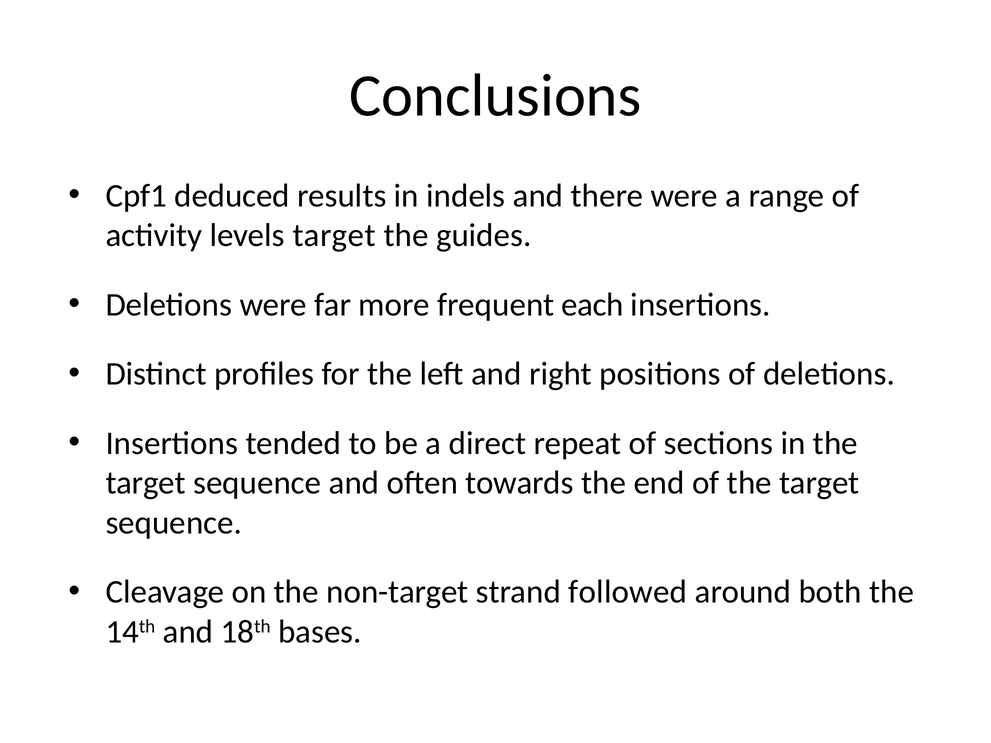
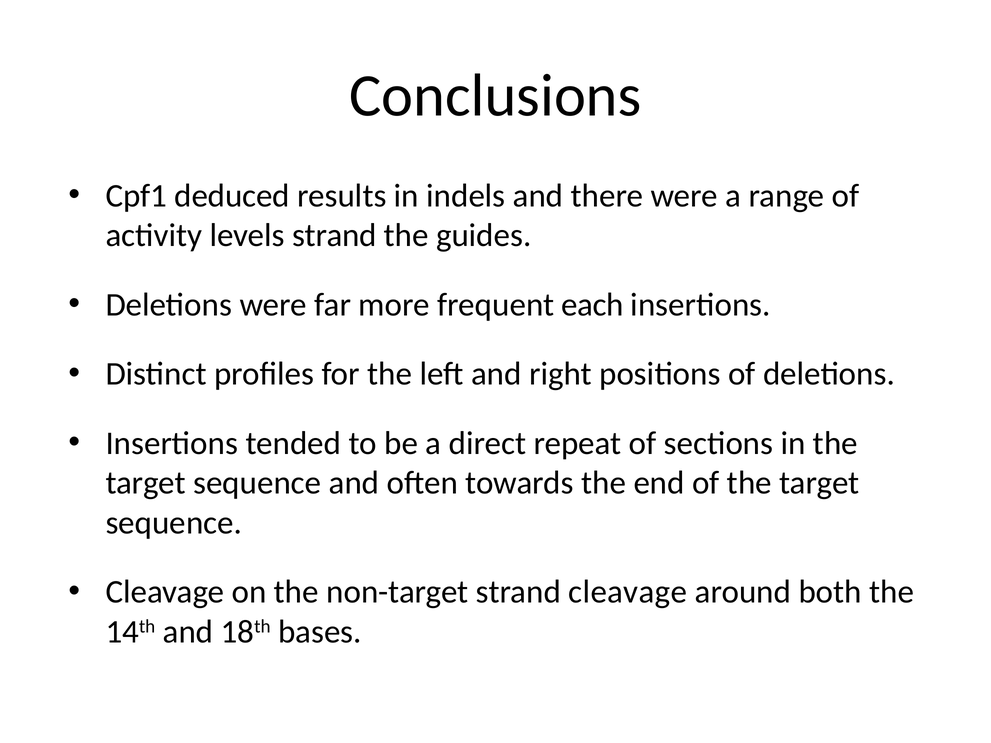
levels target: target -> strand
strand followed: followed -> cleavage
